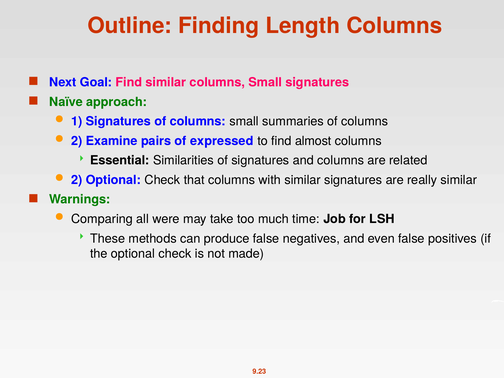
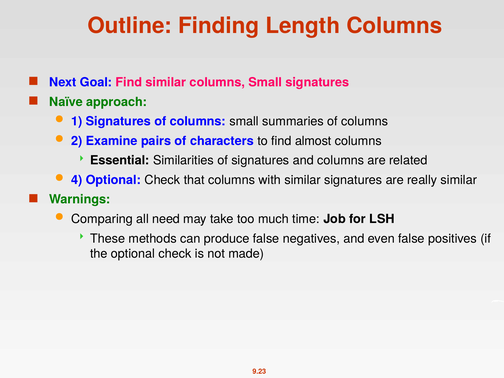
expressed: expressed -> characters
2 at (77, 180): 2 -> 4
were: were -> need
